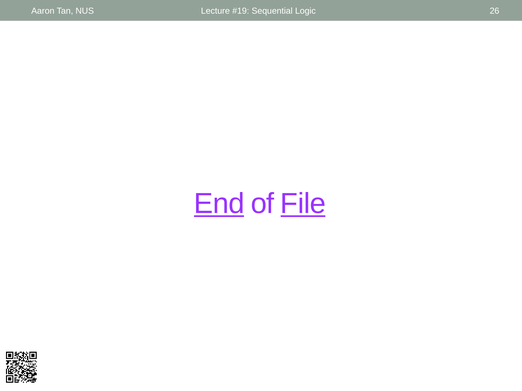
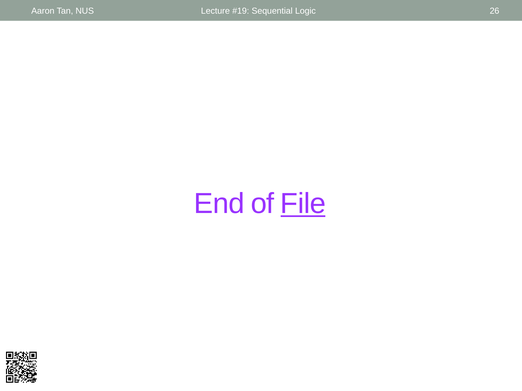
End underline: present -> none
